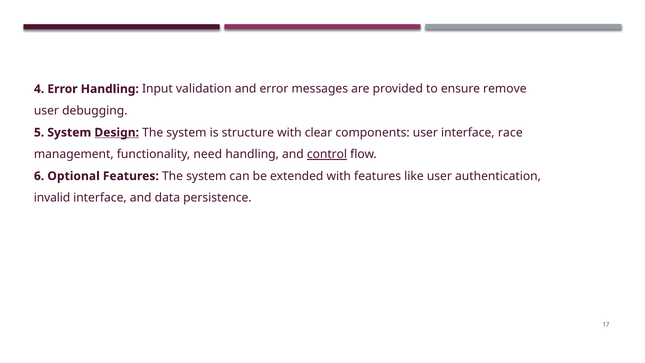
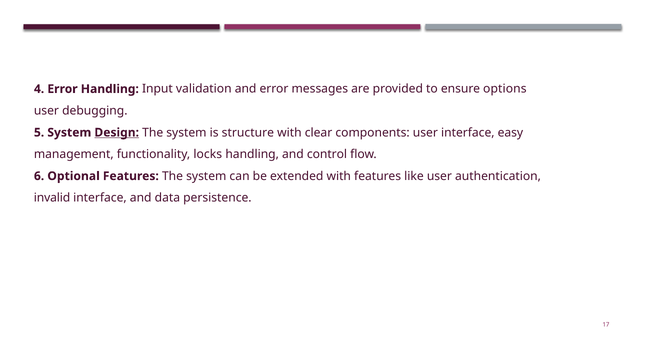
remove: remove -> options
race: race -> easy
need: need -> locks
control underline: present -> none
